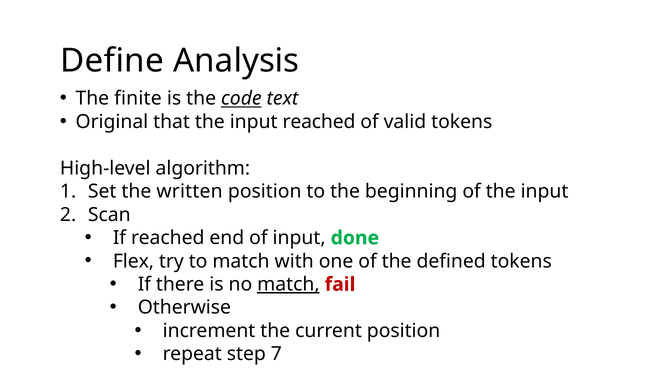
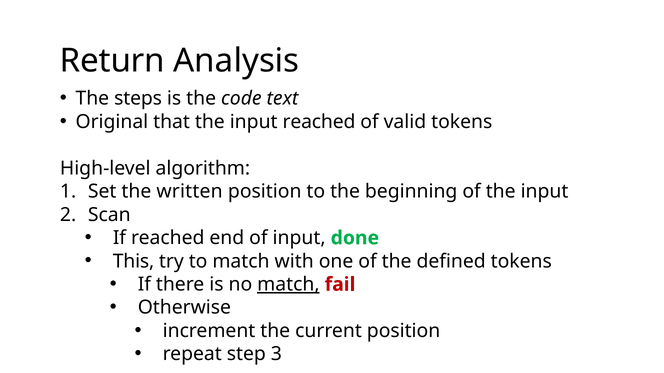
Define: Define -> Return
finite: finite -> steps
code underline: present -> none
Flex: Flex -> This
7: 7 -> 3
